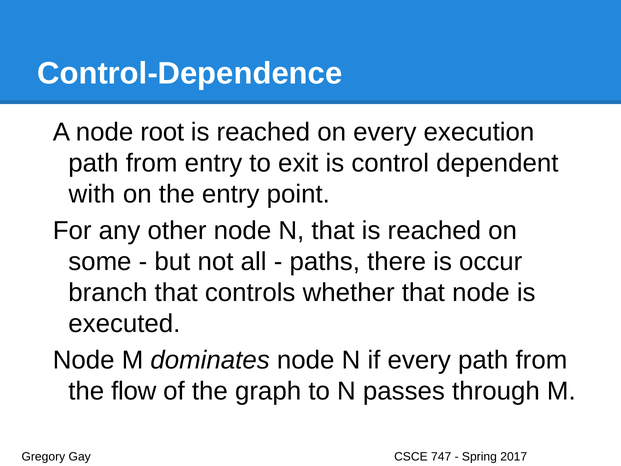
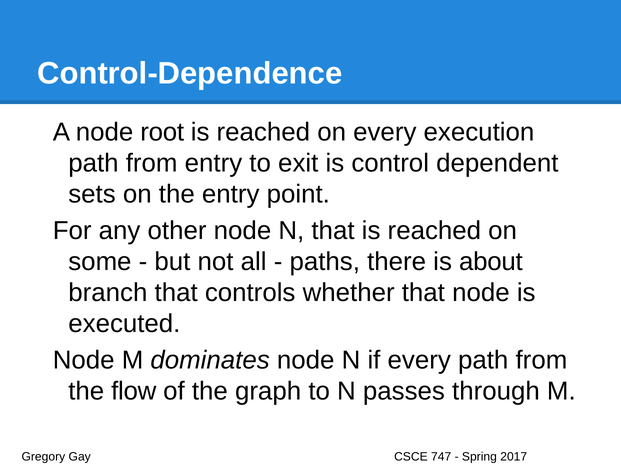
with: with -> sets
occur: occur -> about
